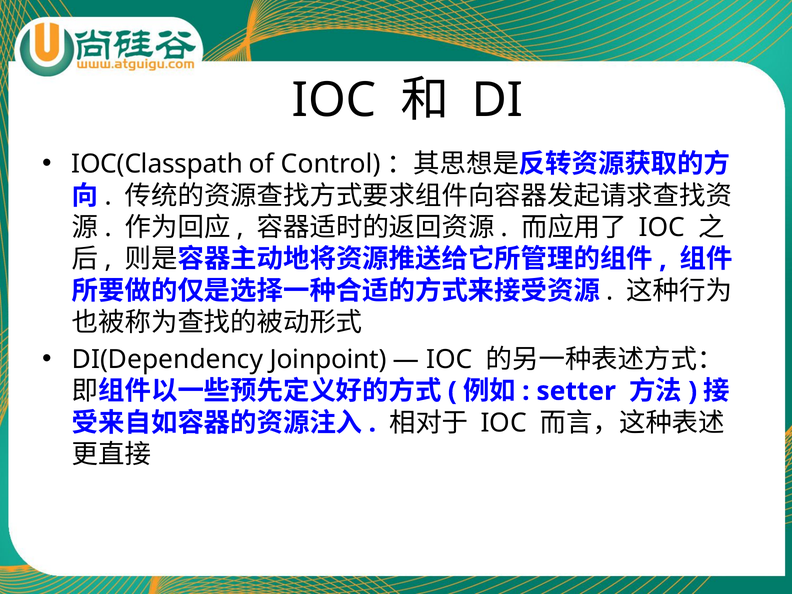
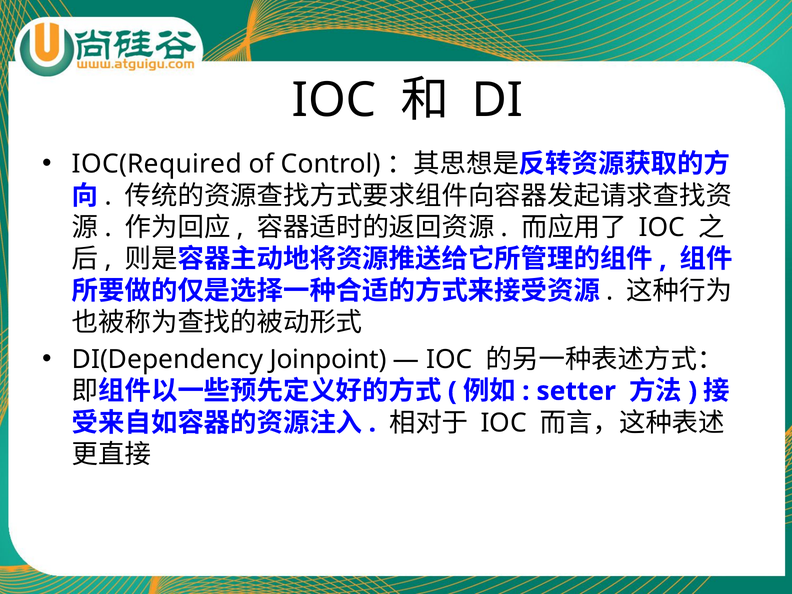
IOC(Classpath: IOC(Classpath -> IOC(Required
